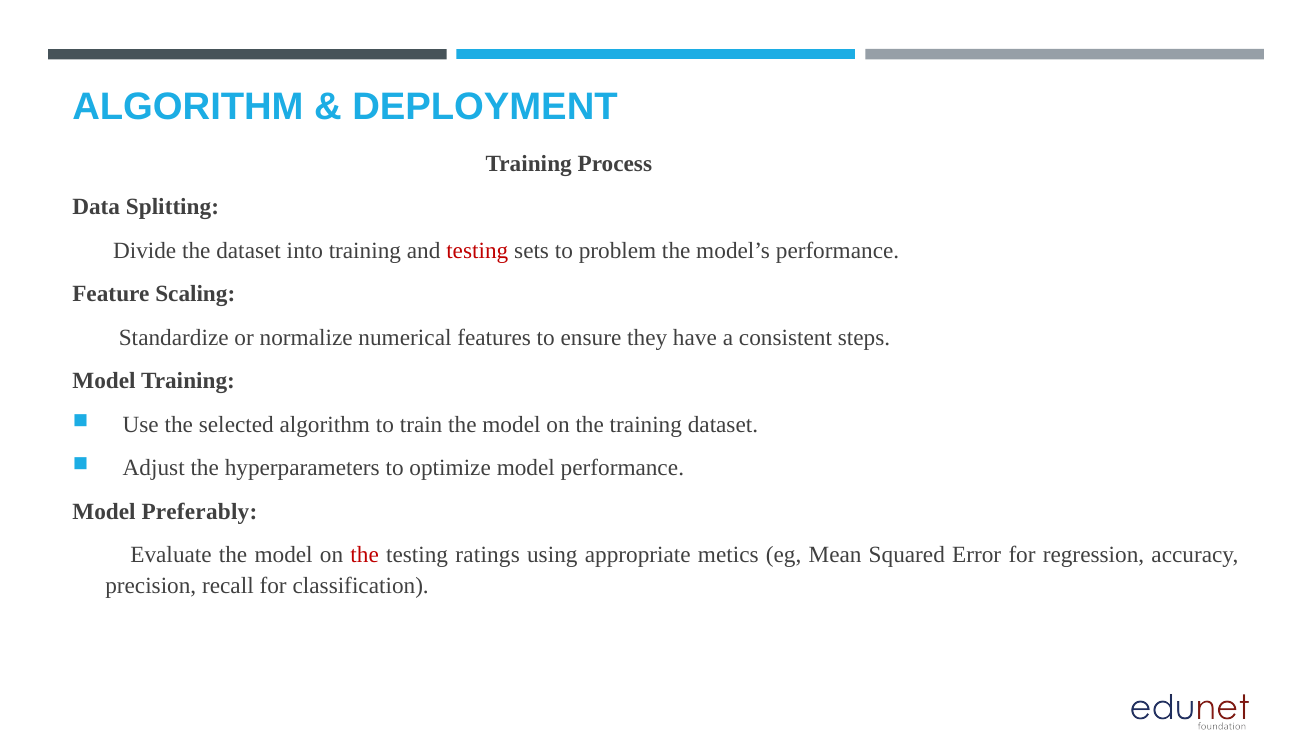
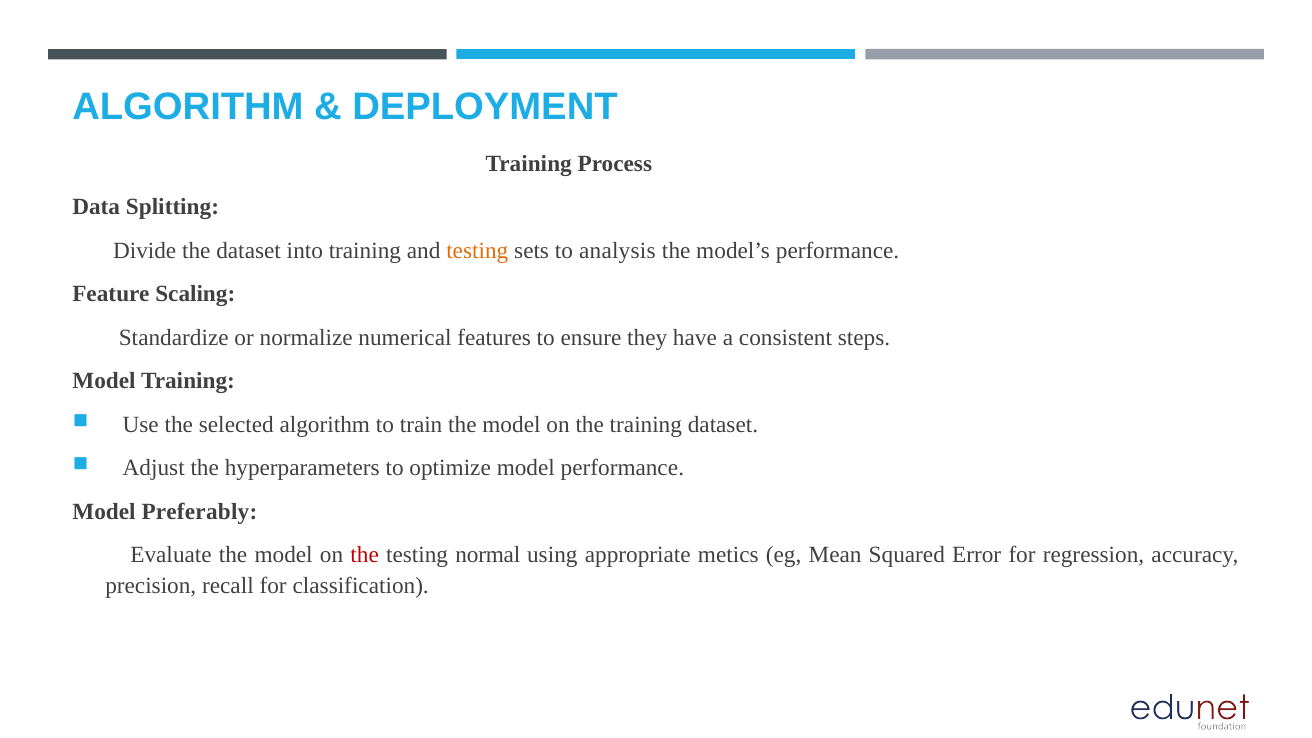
testing at (477, 250) colour: red -> orange
problem: problem -> analysis
ratings: ratings -> normal
